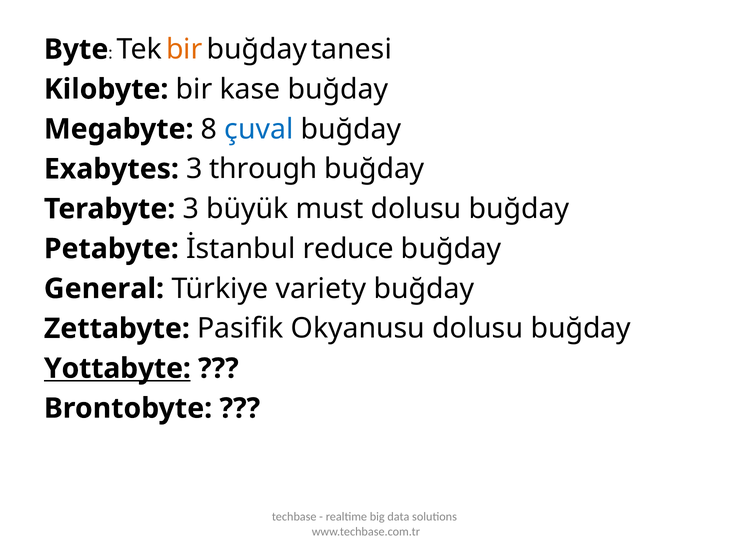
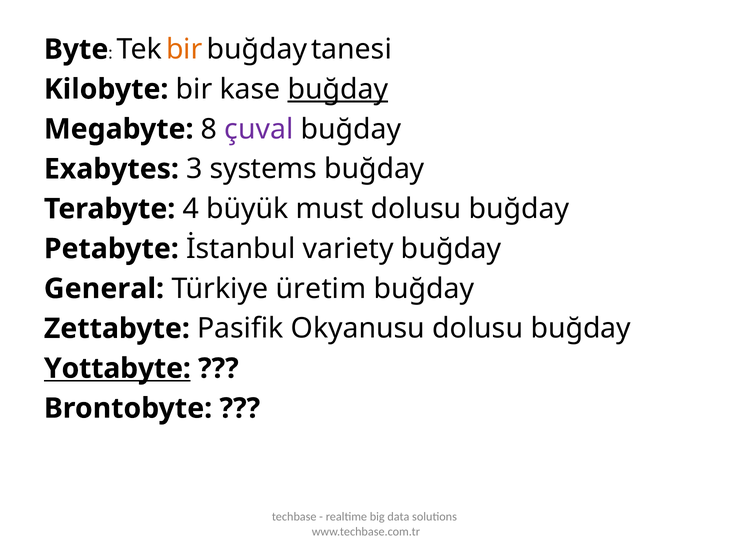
buğday at (338, 89) underline: none -> present
çuval colour: blue -> purple
through: through -> systems
Terabyte 3: 3 -> 4
reduce: reduce -> variety
variety: variety -> üretim
